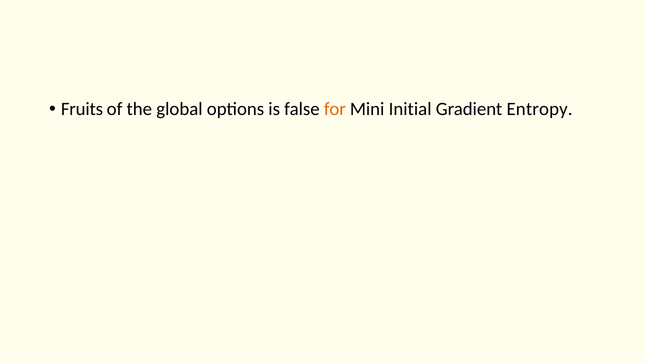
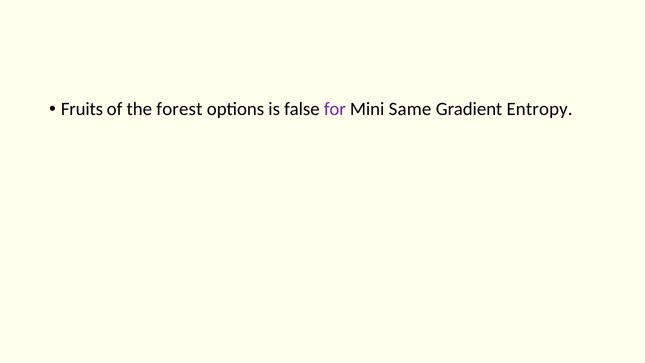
global: global -> forest
for colour: orange -> purple
Initial: Initial -> Same
